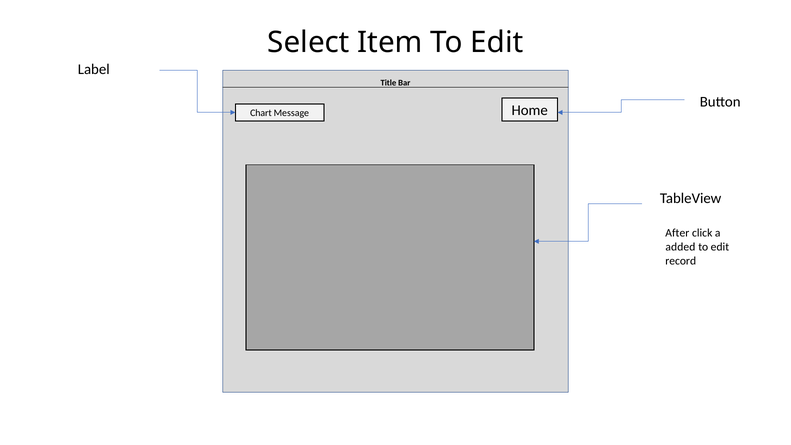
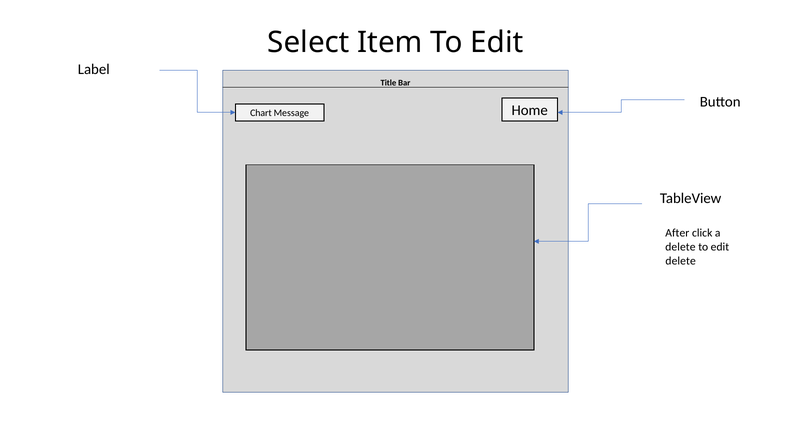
added at (680, 247): added -> delete
record at (681, 261): record -> delete
